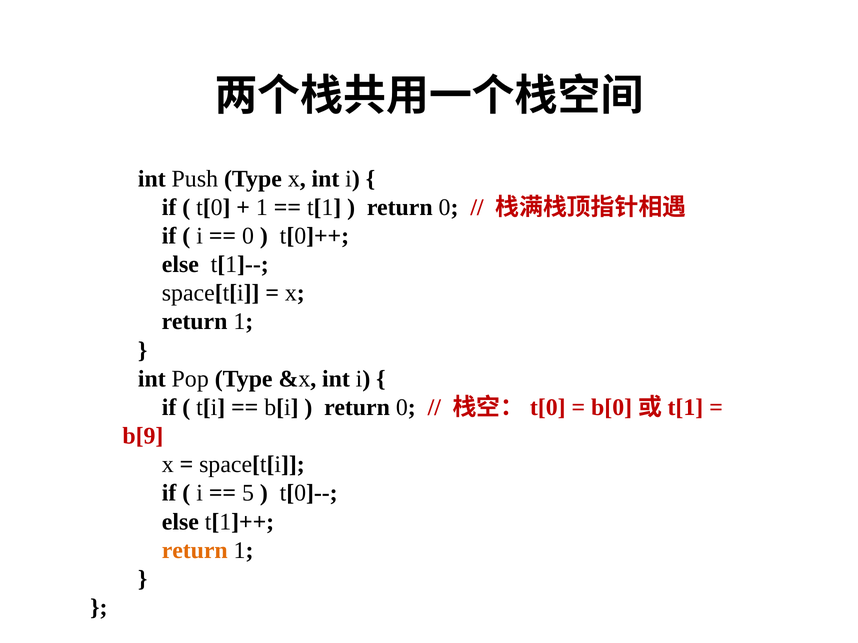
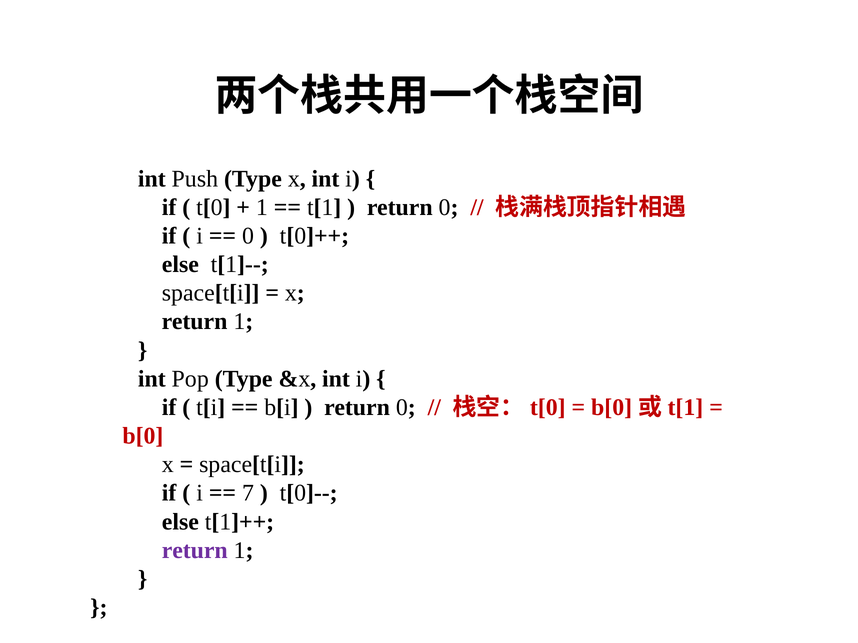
b[9: b[9 -> b[0
5: 5 -> 7
return at (195, 551) colour: orange -> purple
